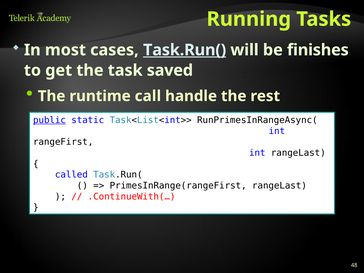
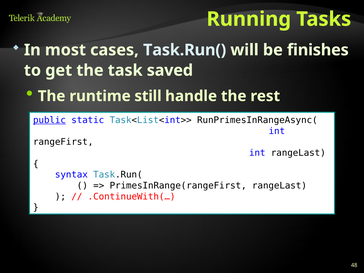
Task.Run( at (185, 50) underline: present -> none
call: call -> still
called: called -> syntax
